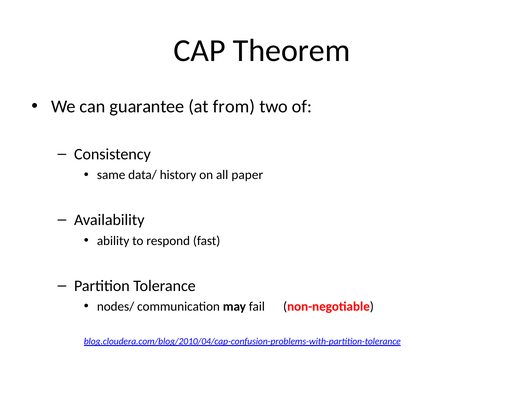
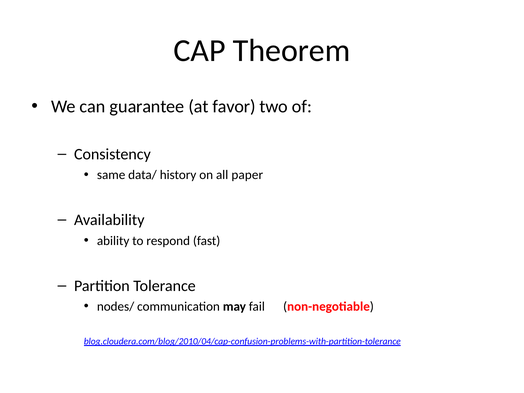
from: from -> favor
